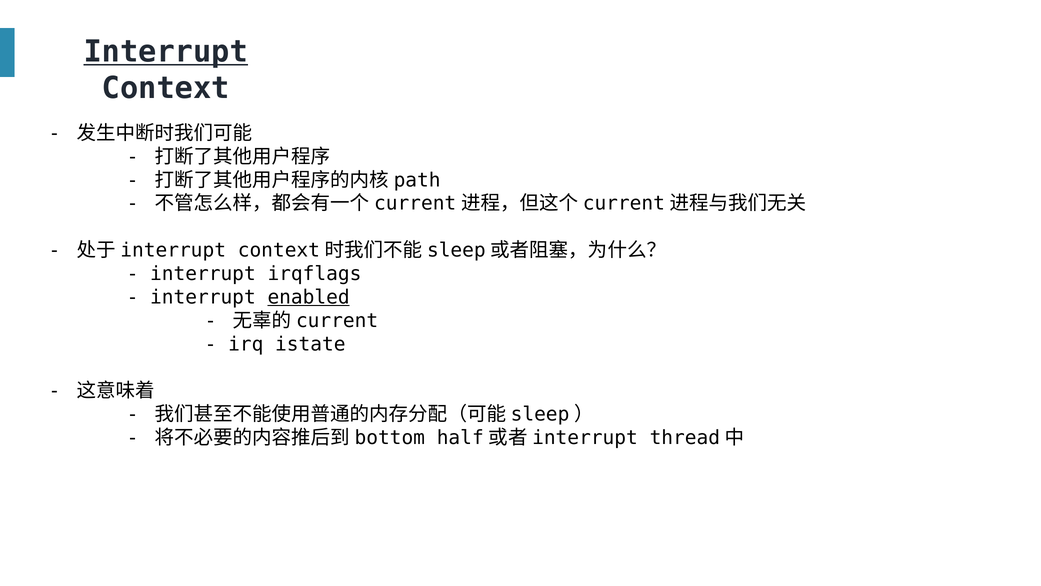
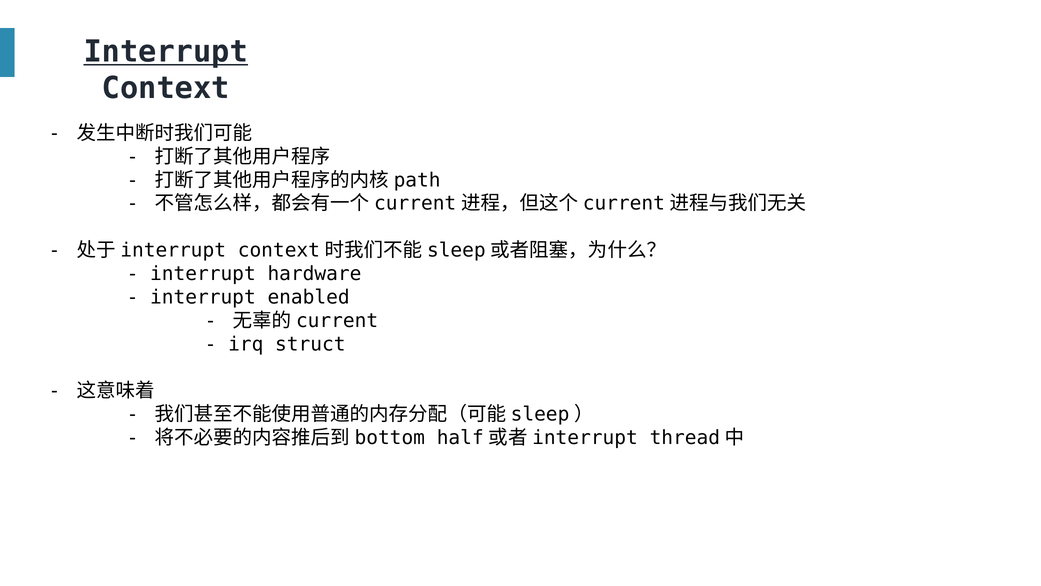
irqflags: irqflags -> hardware
enabled underline: present -> none
istate: istate -> struct
